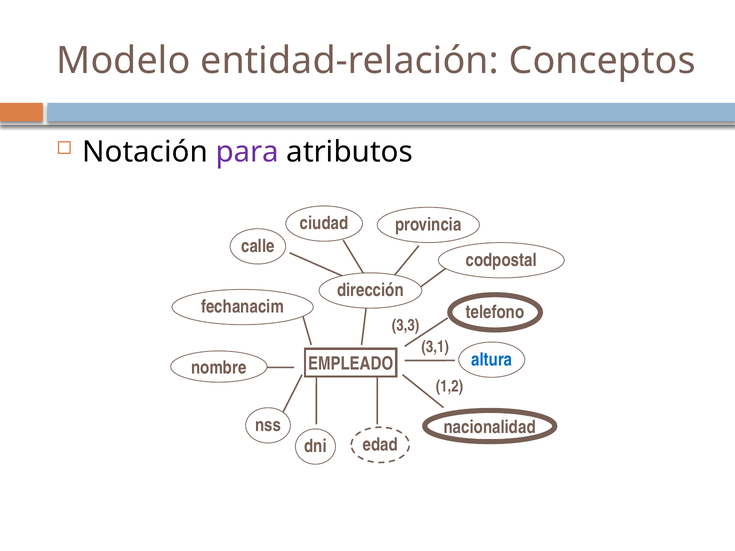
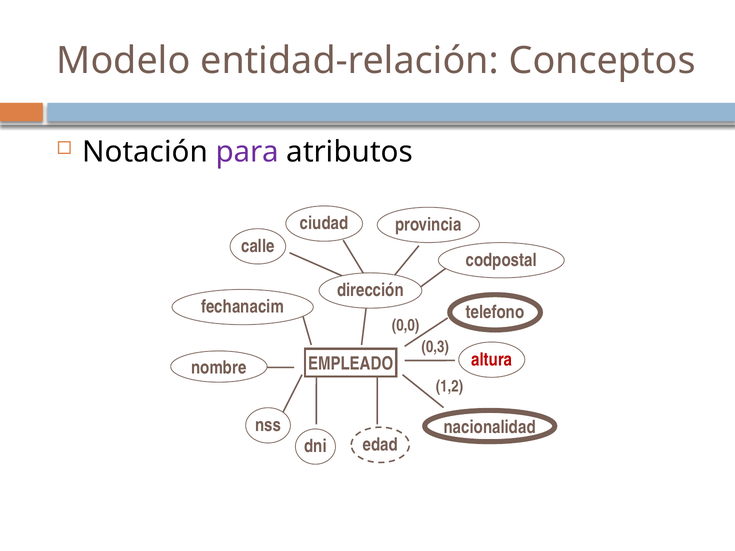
3,3: 3,3 -> 0,0
3,1: 3,1 -> 0,3
altura colour: blue -> red
